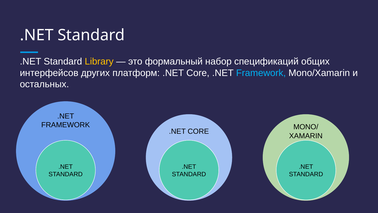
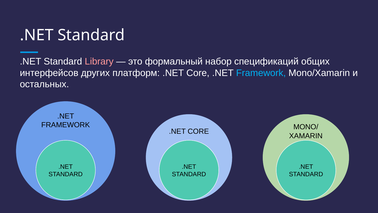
Library colour: yellow -> pink
